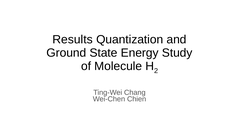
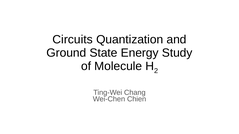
Results: Results -> Circuits
